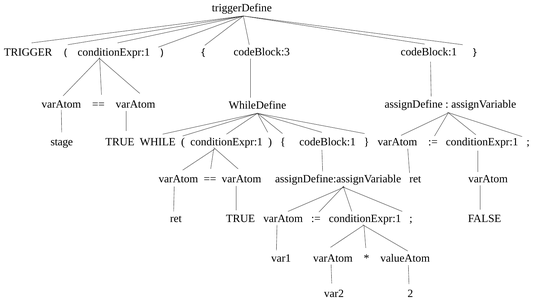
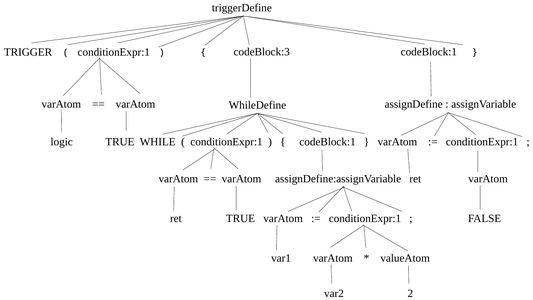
stage: stage -> logic
